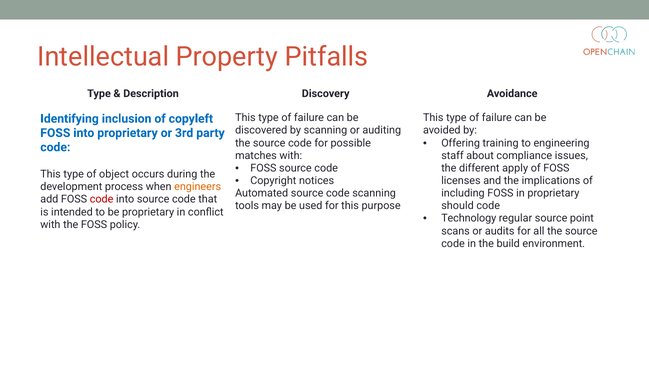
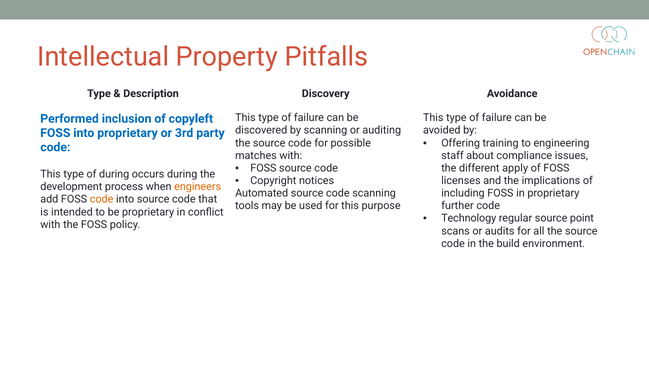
Identifying: Identifying -> Performed
of object: object -> during
code at (102, 199) colour: red -> orange
should: should -> further
